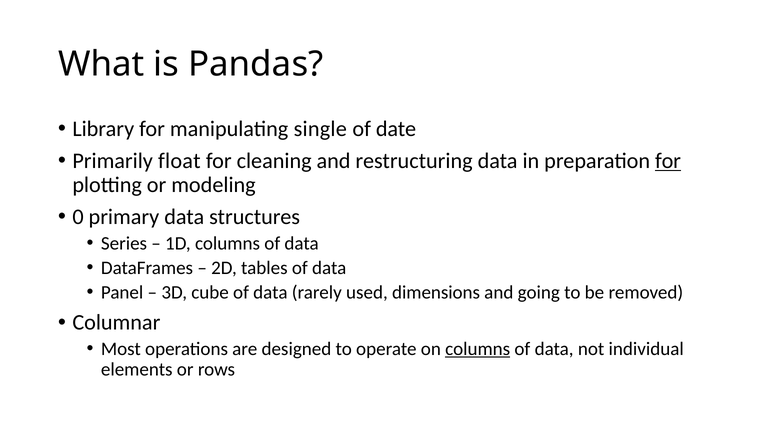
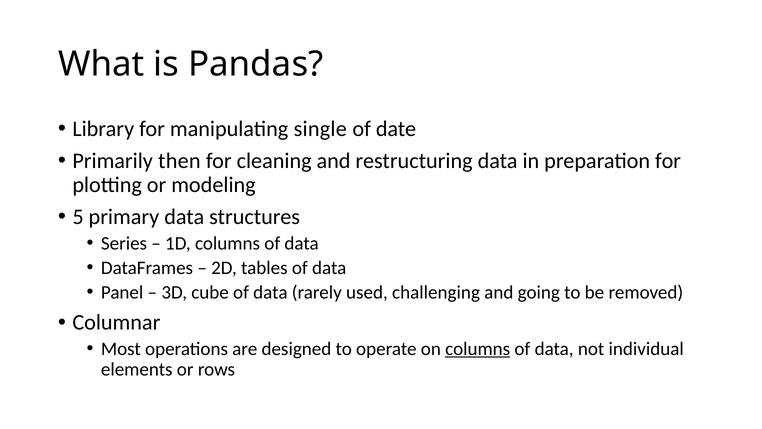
float: float -> then
for at (668, 161) underline: present -> none
0: 0 -> 5
dimensions: dimensions -> challenging
